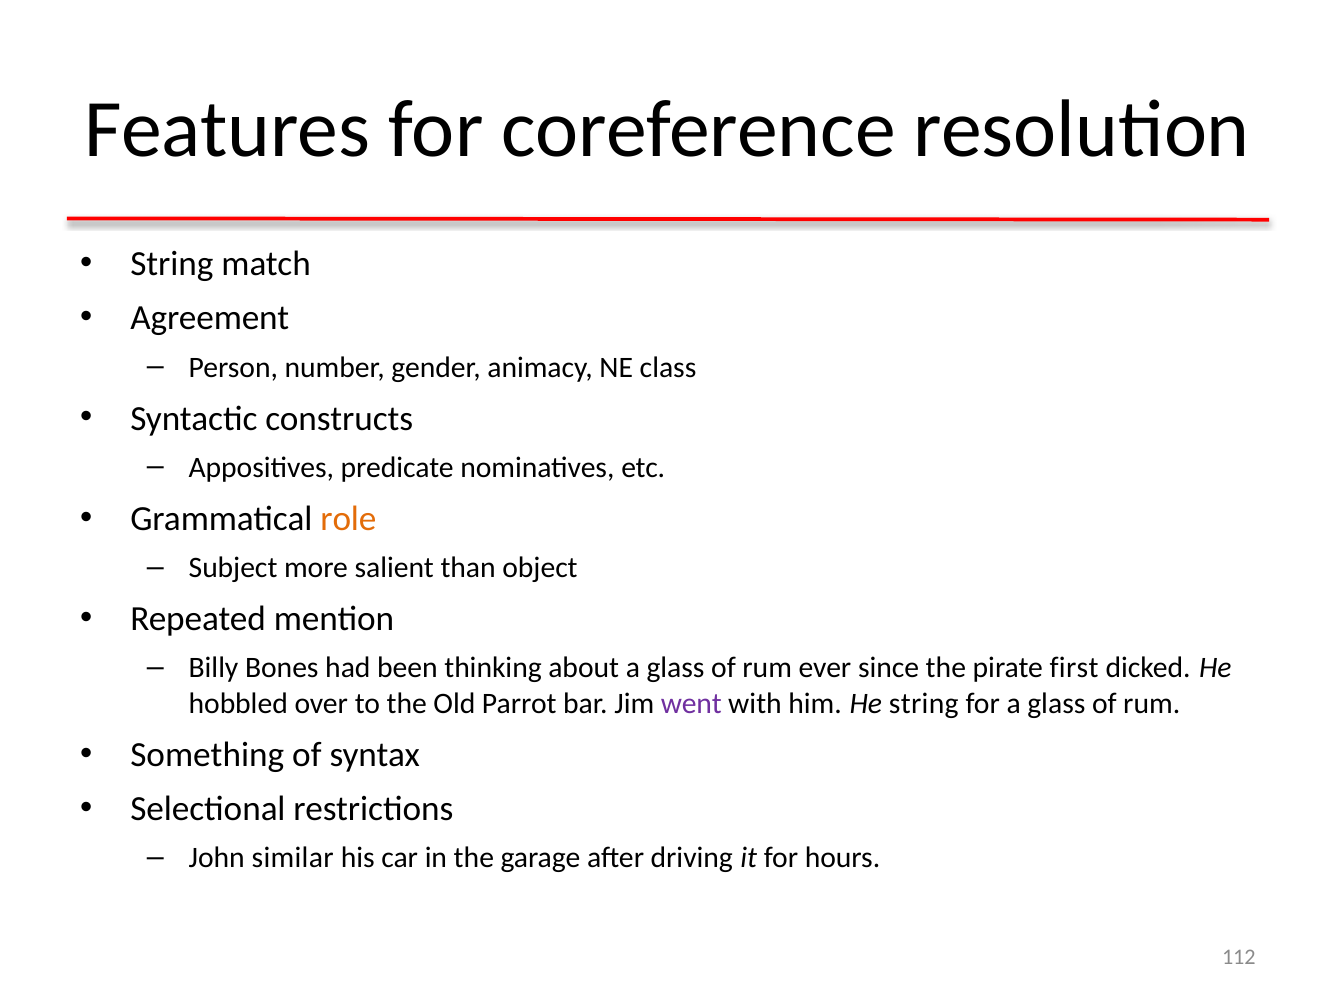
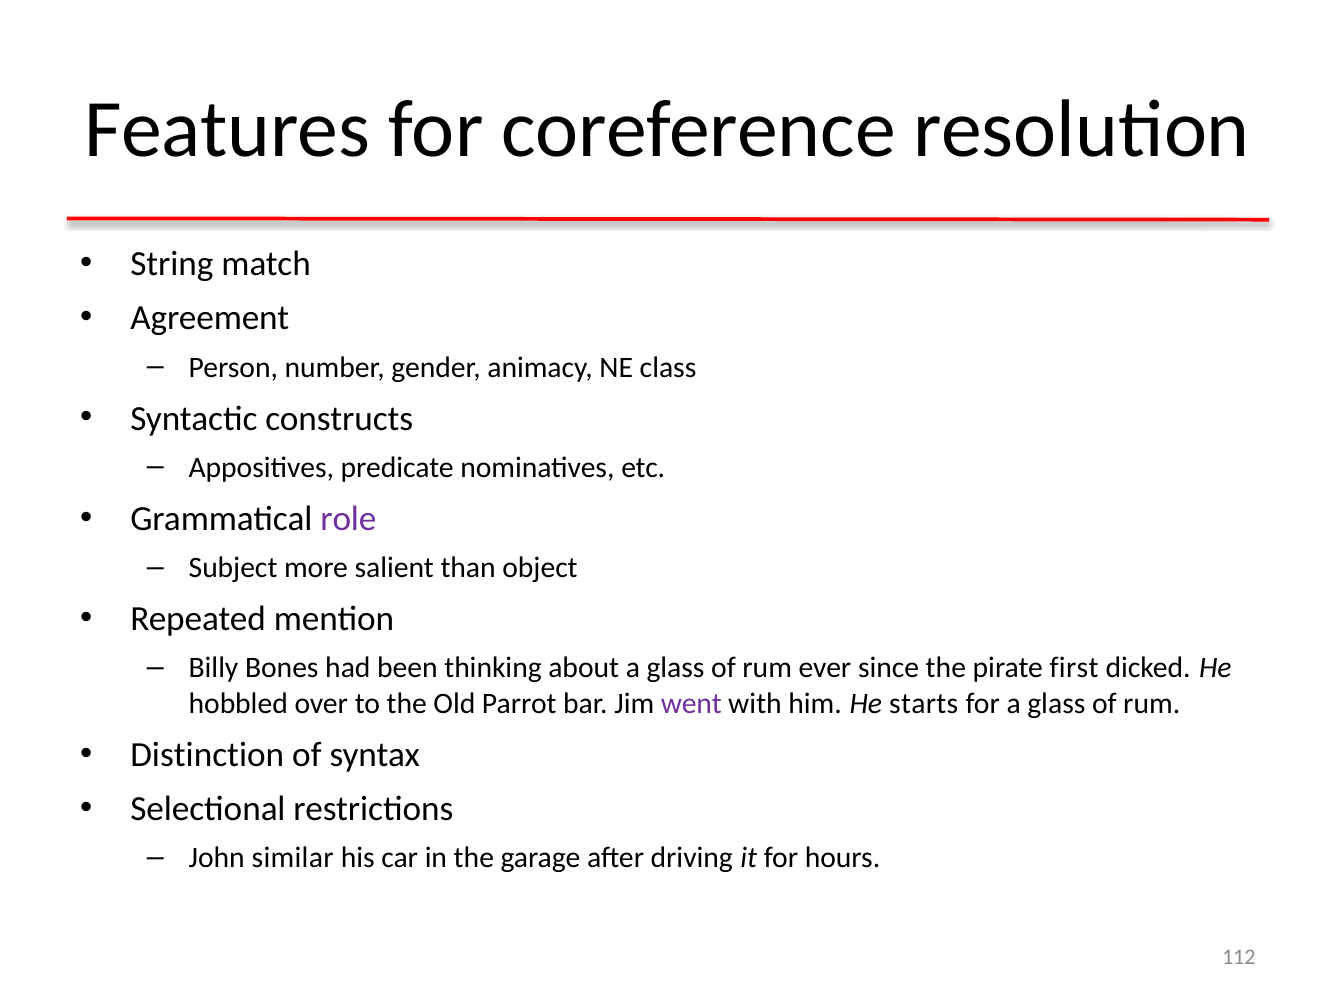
role colour: orange -> purple
He string: string -> starts
Something: Something -> Distinction
